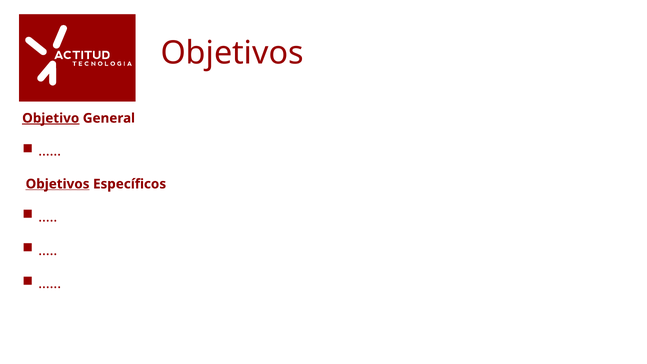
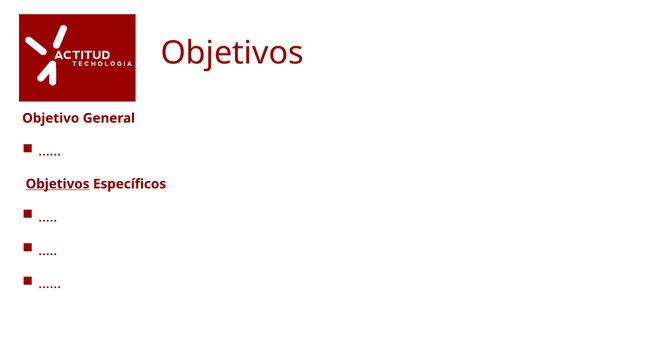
Objetivo underline: present -> none
